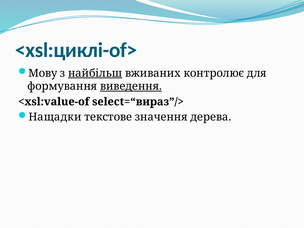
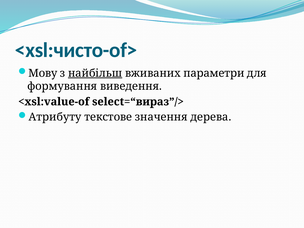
<xsl:циклі-of>: <xsl:циклі-of> -> <xsl:чисто-of>
контролює: контролює -> параметри
виведення underline: present -> none
Нащадки: Нащадки -> Атрибуту
